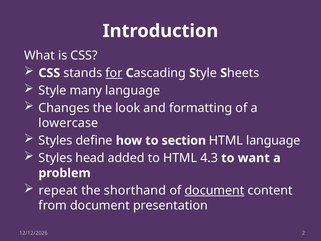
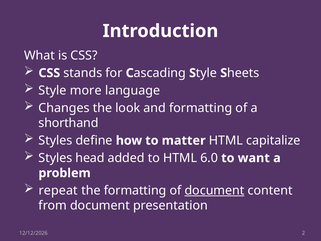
for underline: present -> none
many: many -> more
lowercase: lowercase -> shorthand
section: section -> matter
HTML language: language -> capitalize
4.3: 4.3 -> 6.0
the shorthand: shorthand -> formatting
